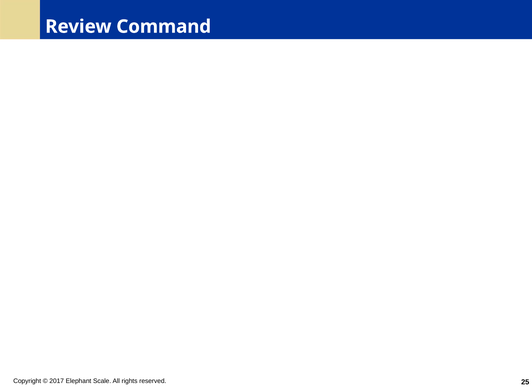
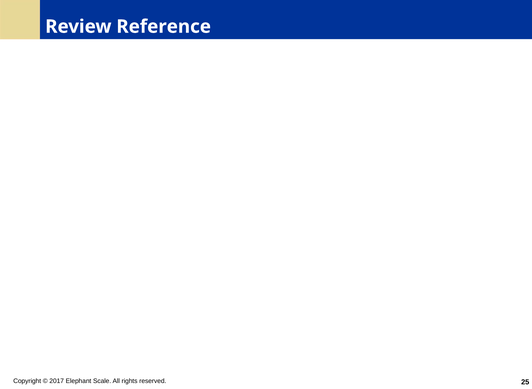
Command: Command -> Reference
